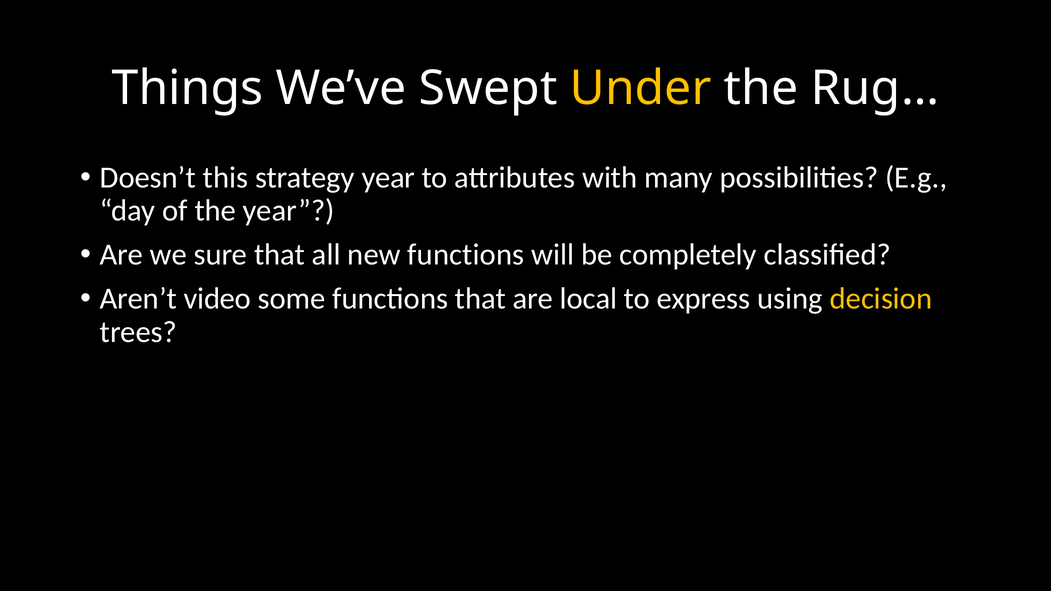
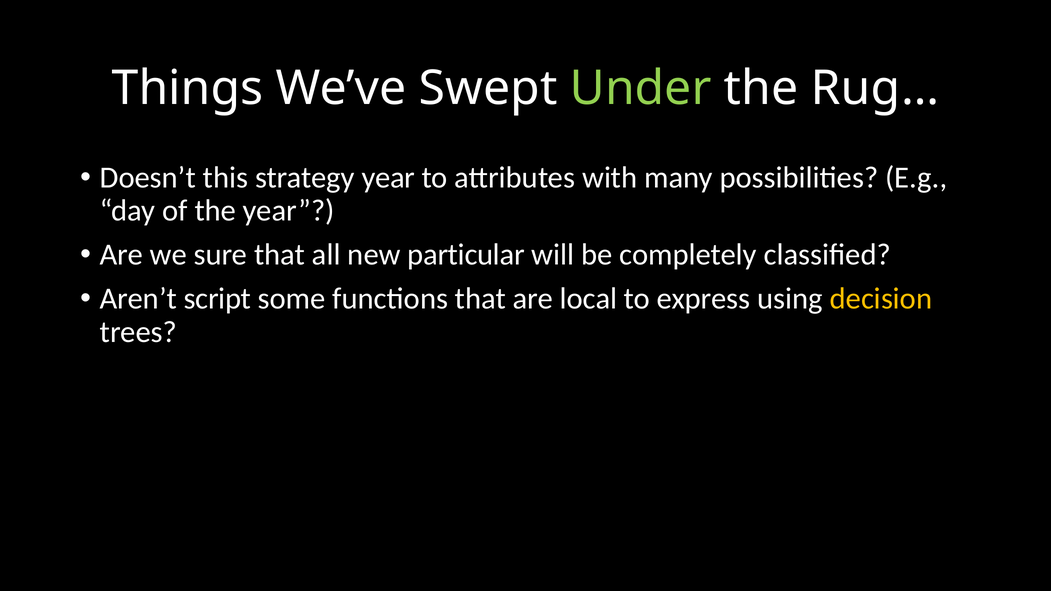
Under colour: yellow -> light green
new functions: functions -> particular
video: video -> script
